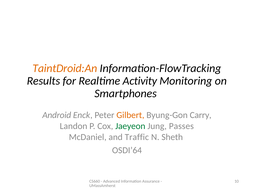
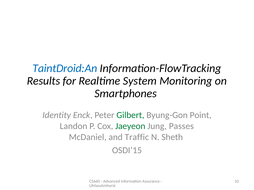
TaintDroid:An colour: orange -> blue
Activity: Activity -> System
Android: Android -> Identity
Gilbert colour: orange -> green
Carry: Carry -> Point
OSDI’64: OSDI’64 -> OSDI’15
